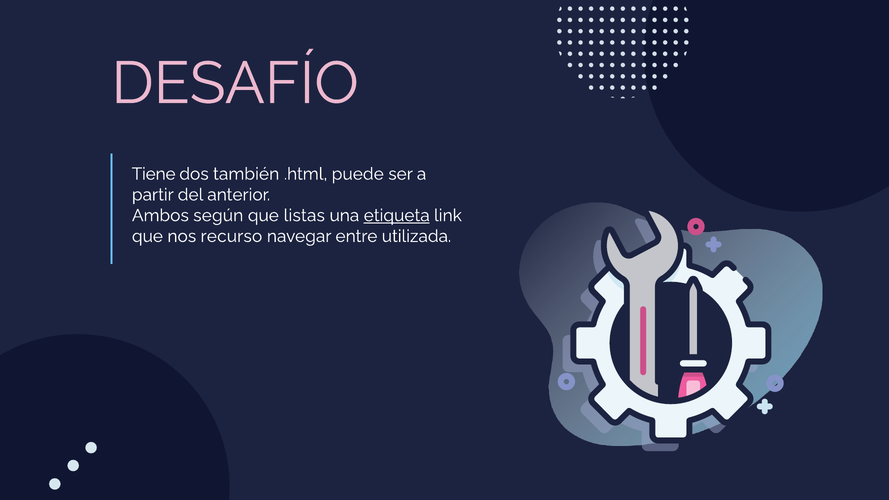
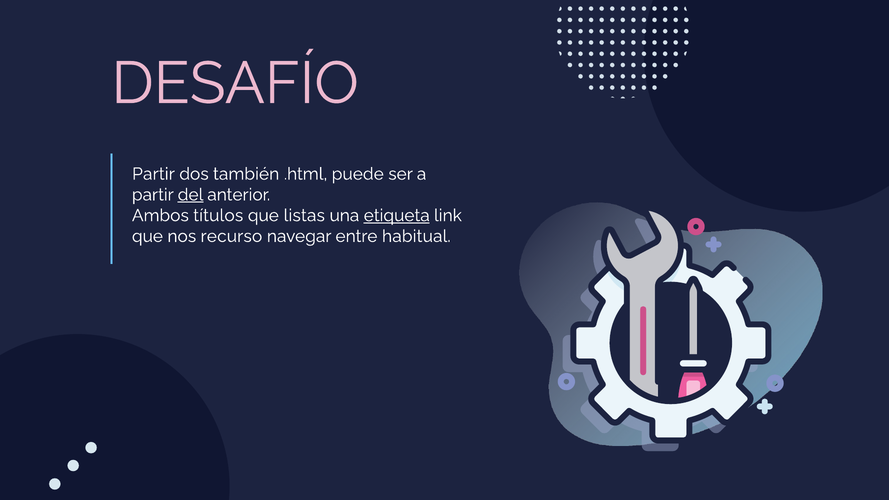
Tiene at (154, 174): Tiene -> Partir
del underline: none -> present
según: según -> títulos
utilizada: utilizada -> habitual
